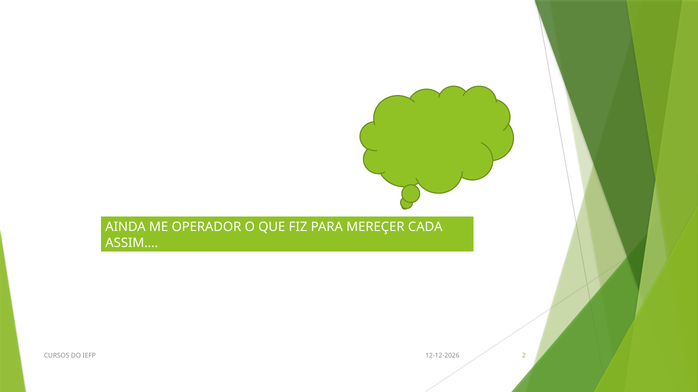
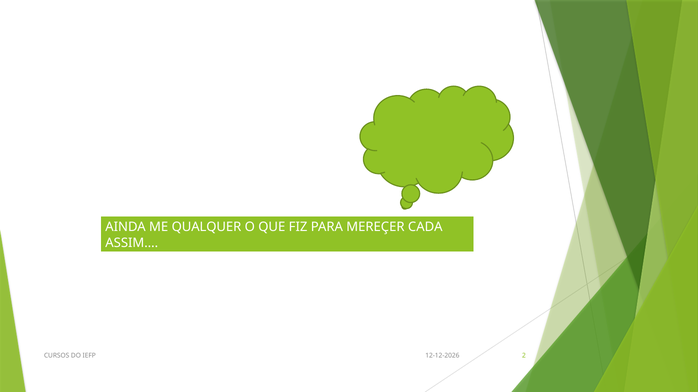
OPERADOR: OPERADOR -> QUALQUER
